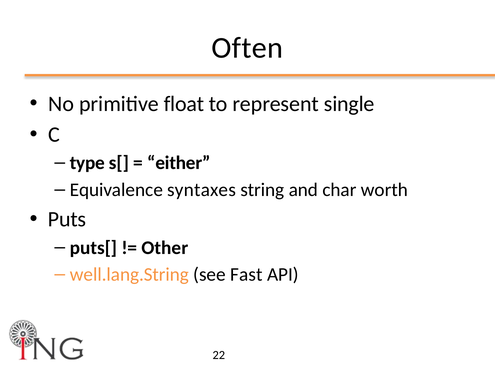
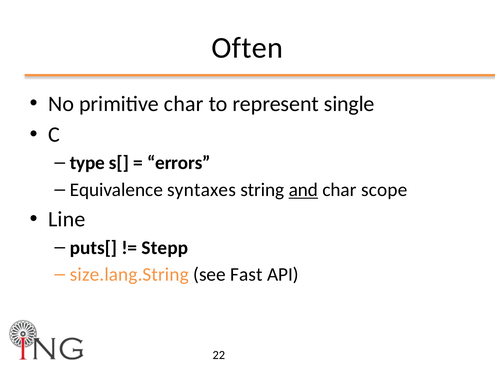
primitive float: float -> char
either: either -> errors
and underline: none -> present
worth: worth -> scope
Puts: Puts -> Line
Other: Other -> Stepp
well.lang.String: well.lang.String -> size.lang.String
